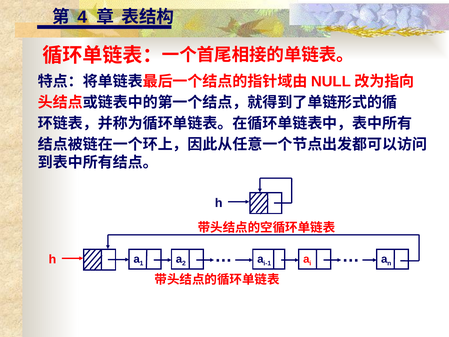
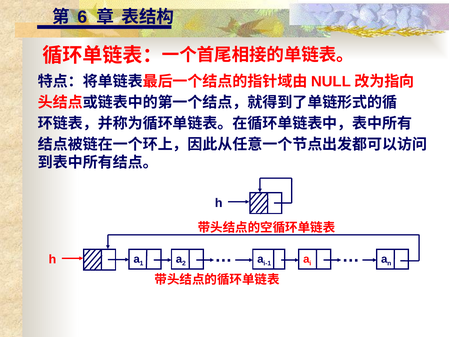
4: 4 -> 6
